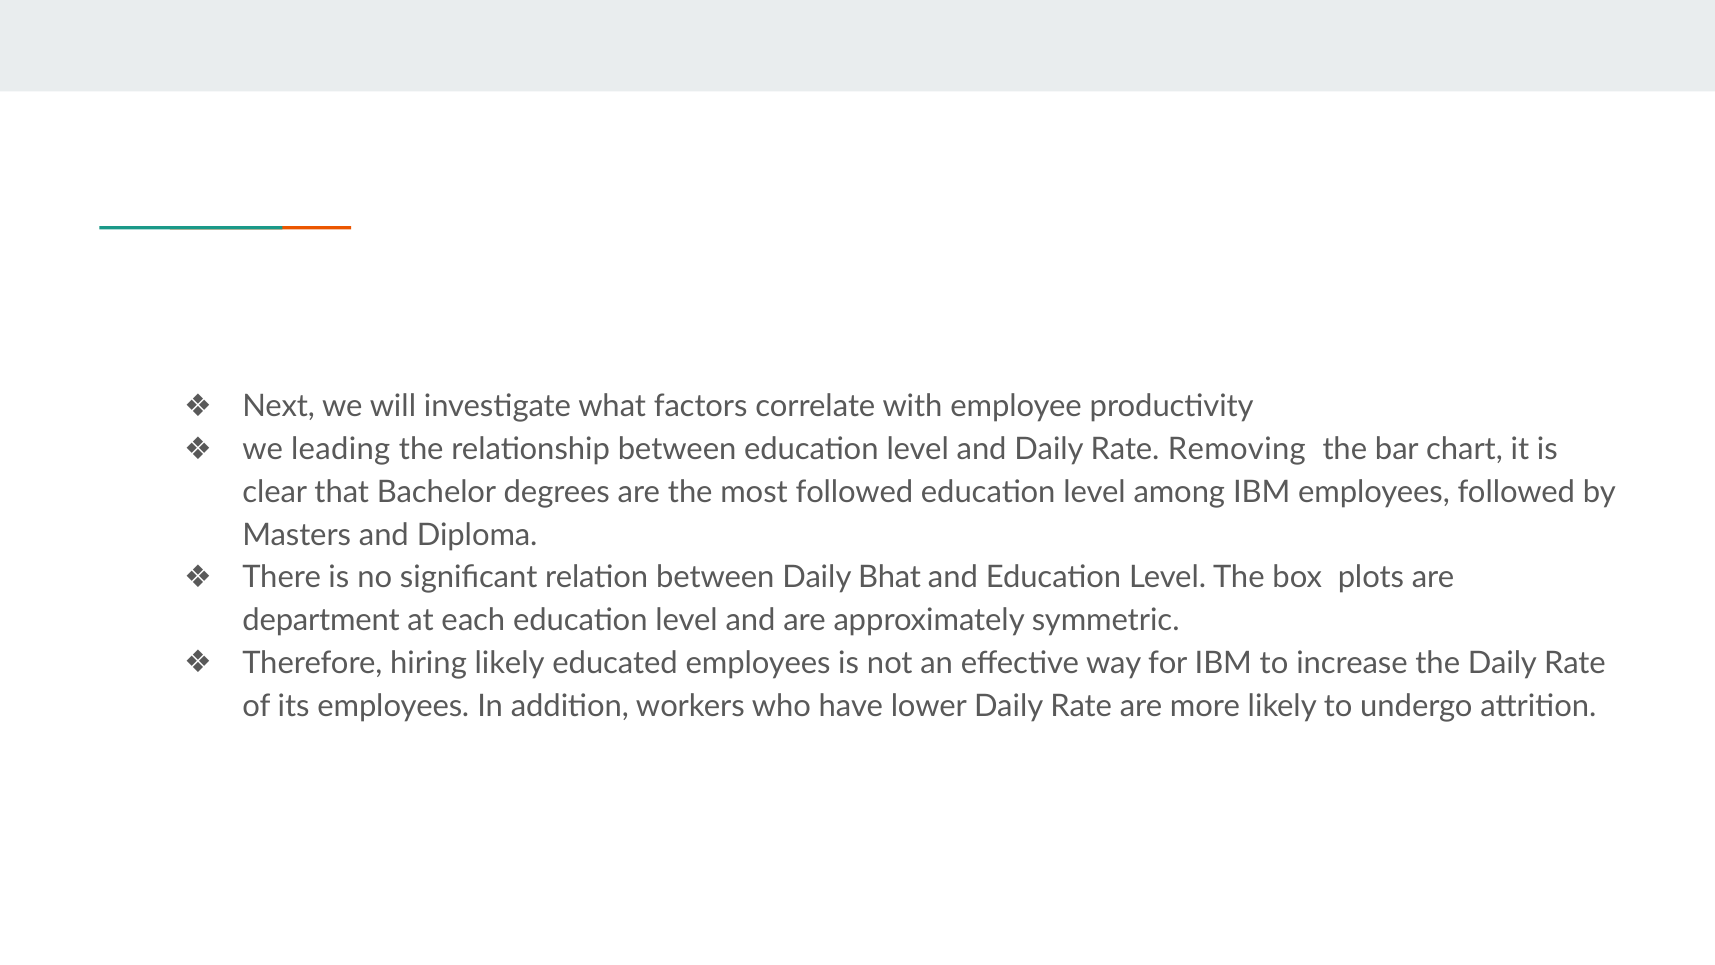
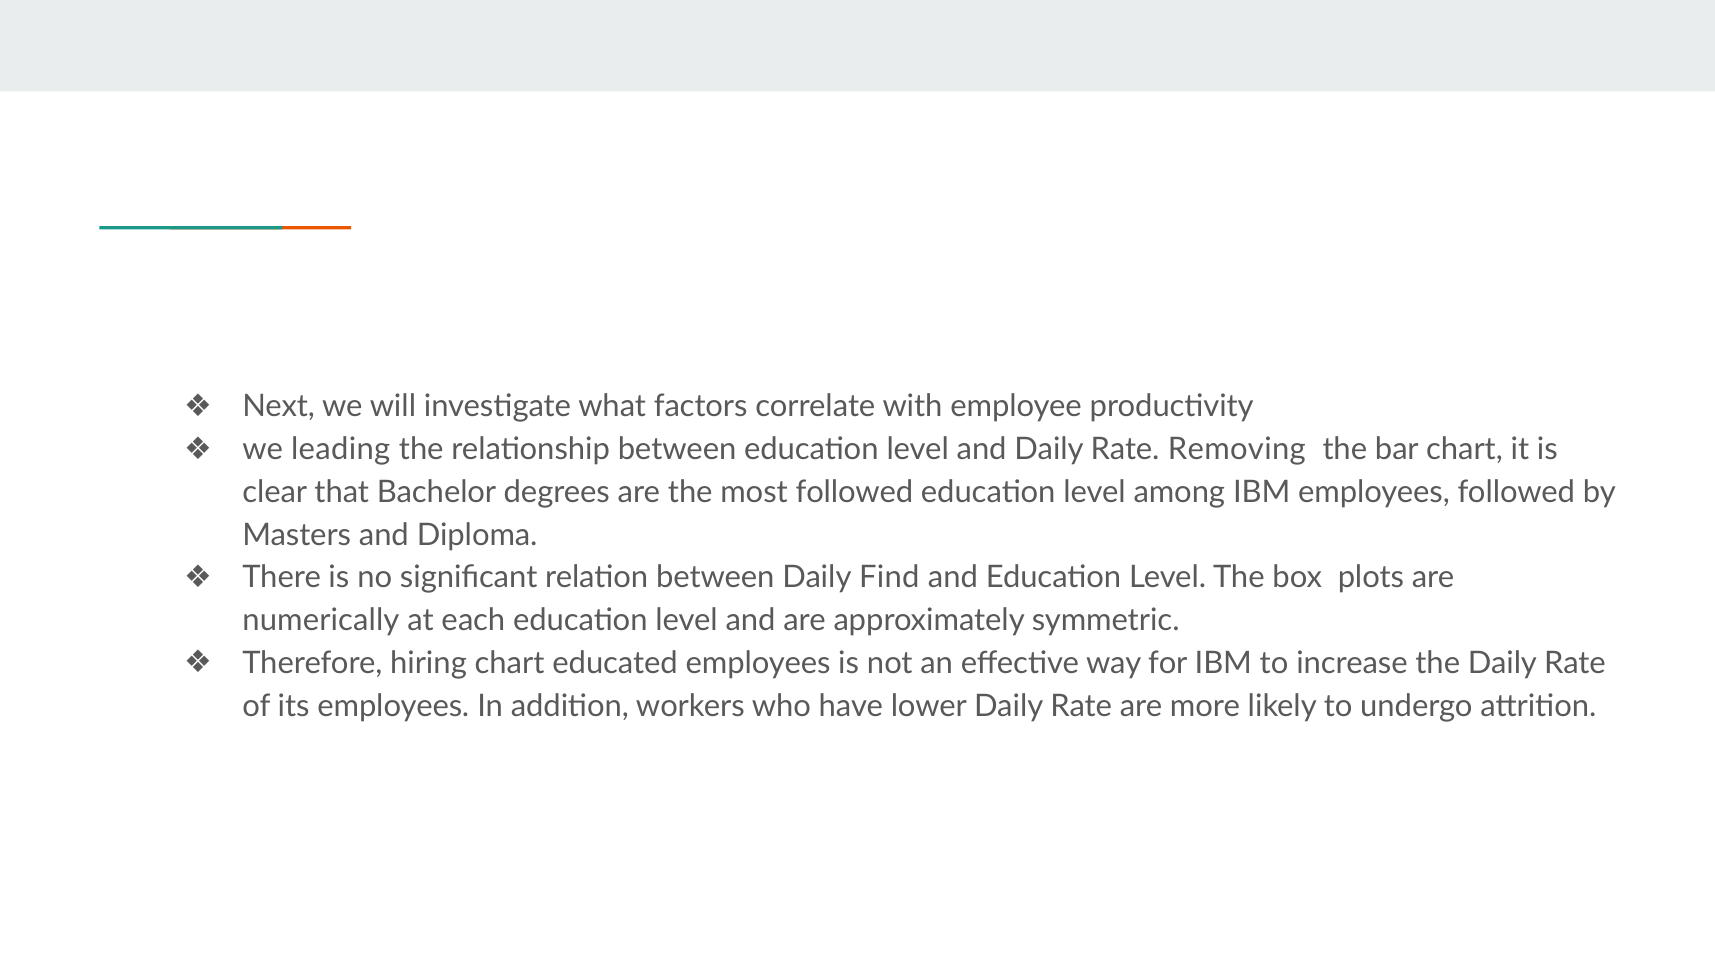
Bhat: Bhat -> Find
department: department -> numerically
hiring likely: likely -> chart
